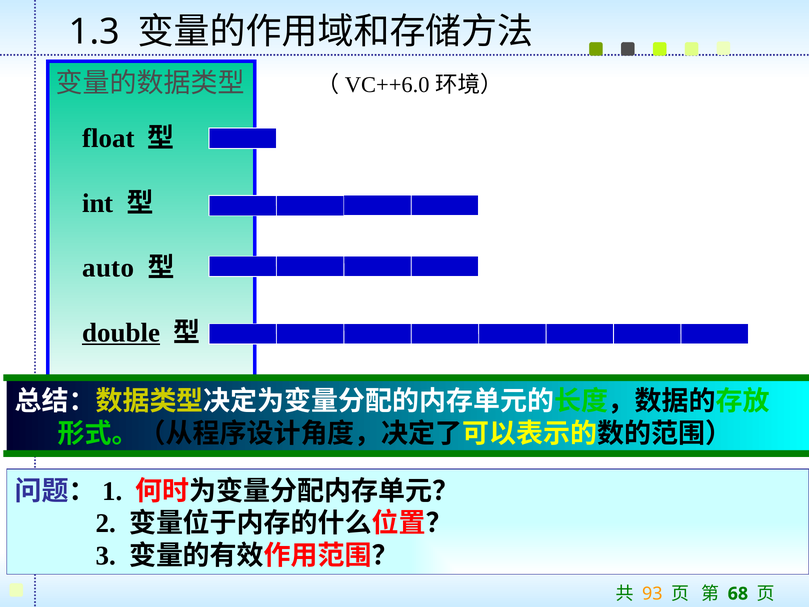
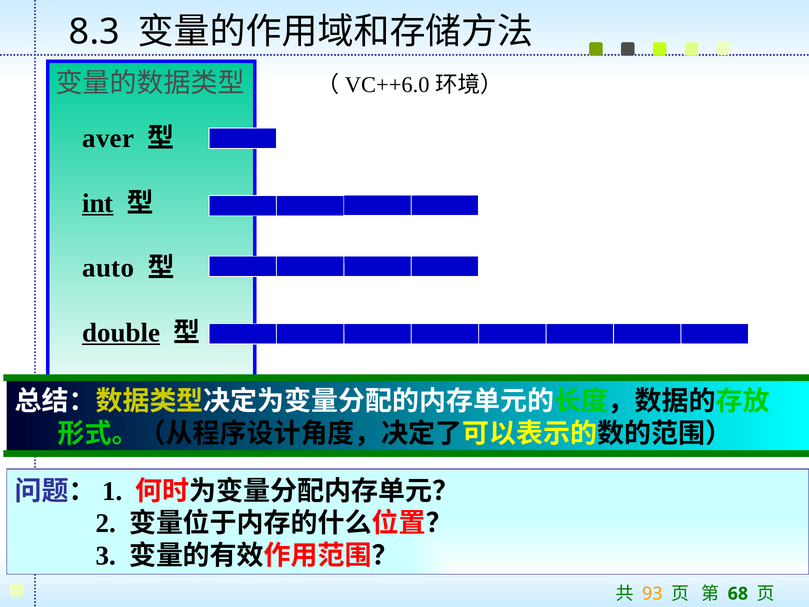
1.3: 1.3 -> 8.3
float: float -> aver
int underline: none -> present
